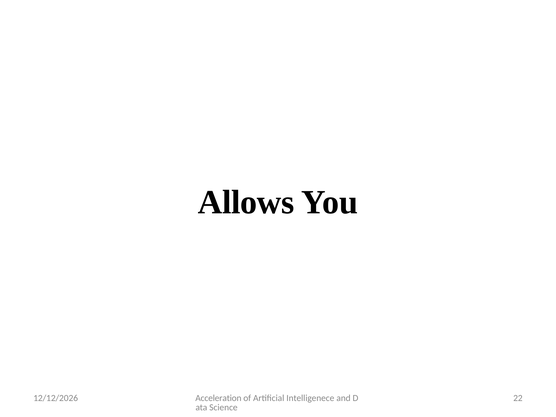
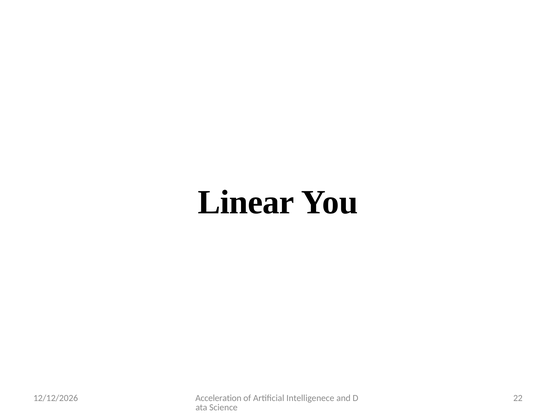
Allows: Allows -> Linear
